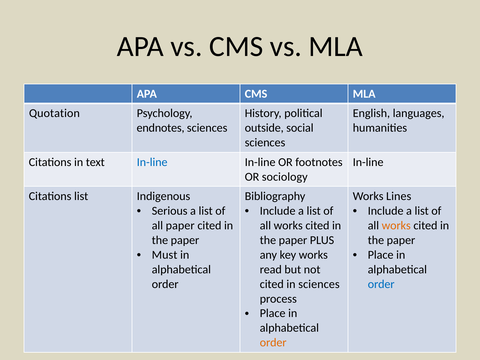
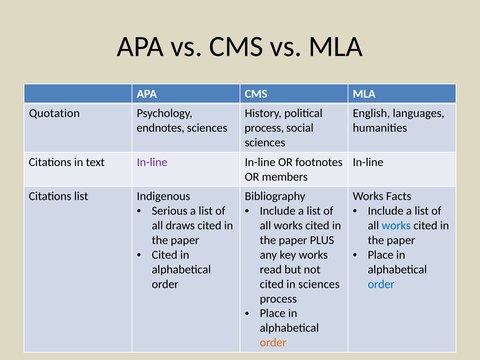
outside at (264, 128): outside -> process
In-line at (152, 162) colour: blue -> purple
sociology: sociology -> members
Lines: Lines -> Facts
all paper: paper -> draws
works at (396, 225) colour: orange -> blue
Must at (165, 255): Must -> Cited
